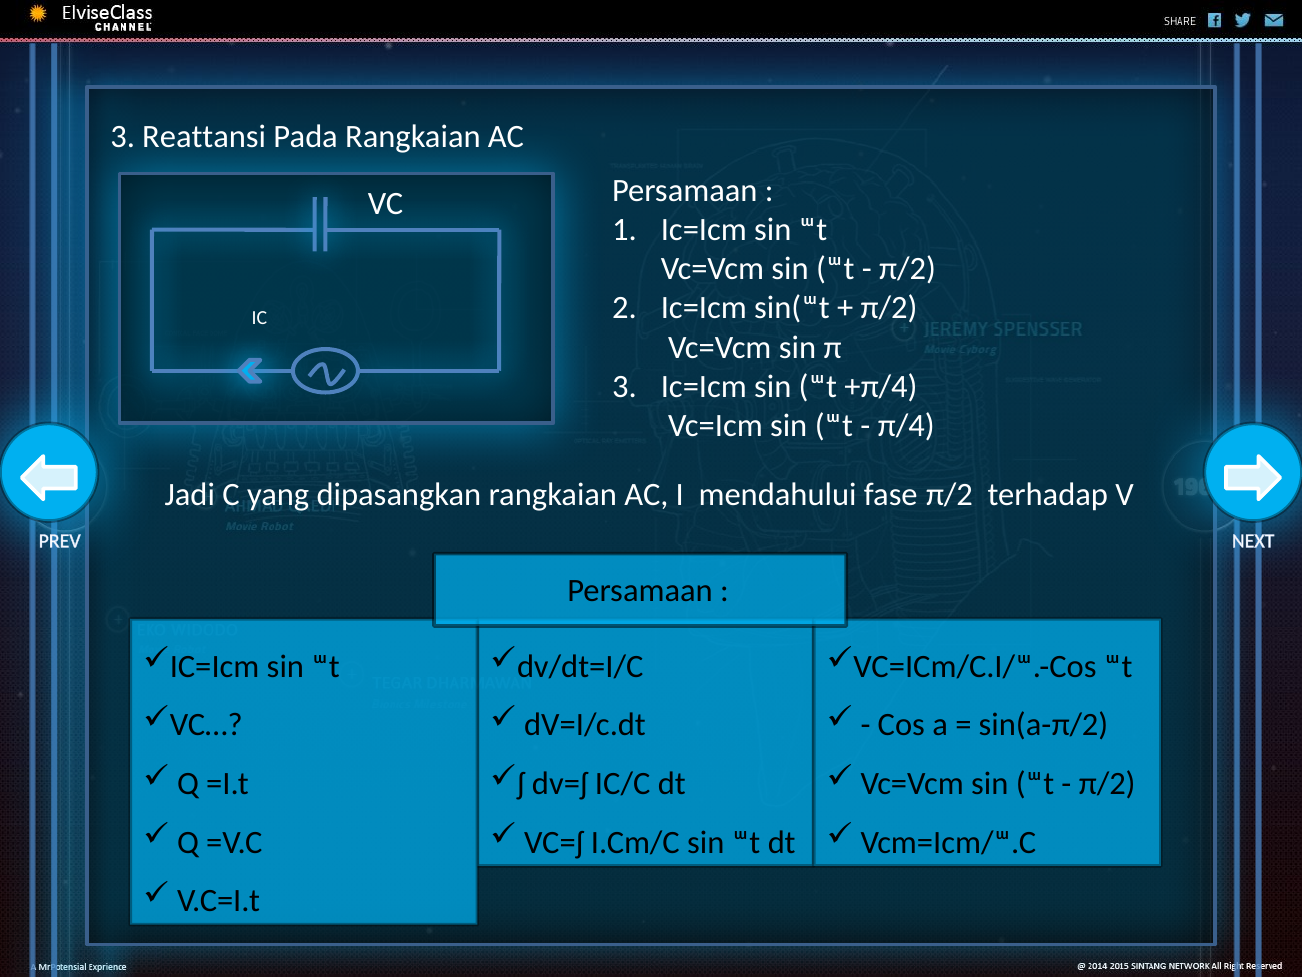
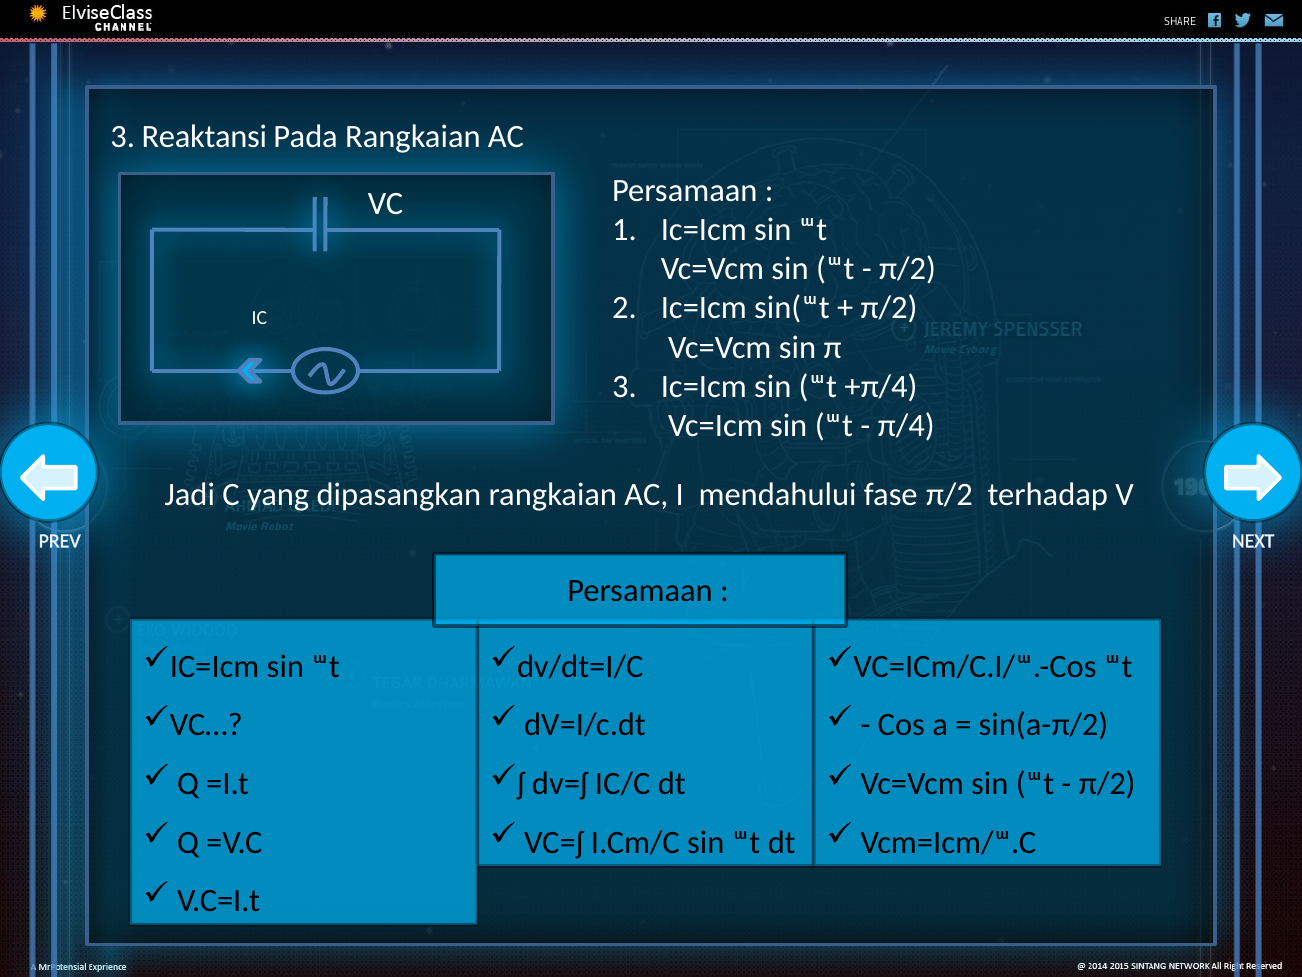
Reattansi: Reattansi -> Reaktansi
